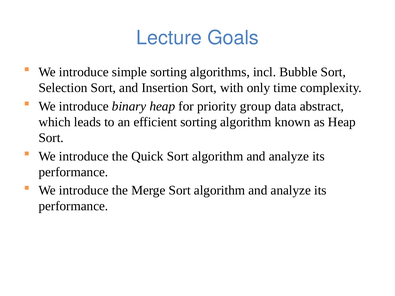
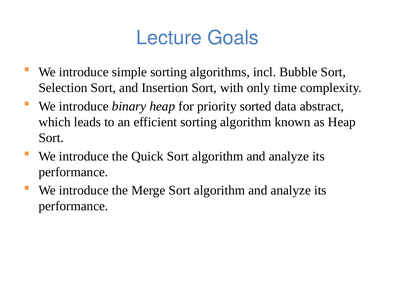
group: group -> sorted
